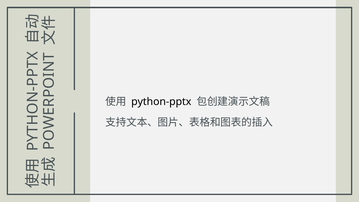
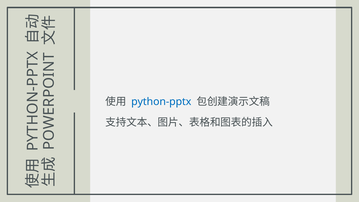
python-pptx colour: black -> blue
